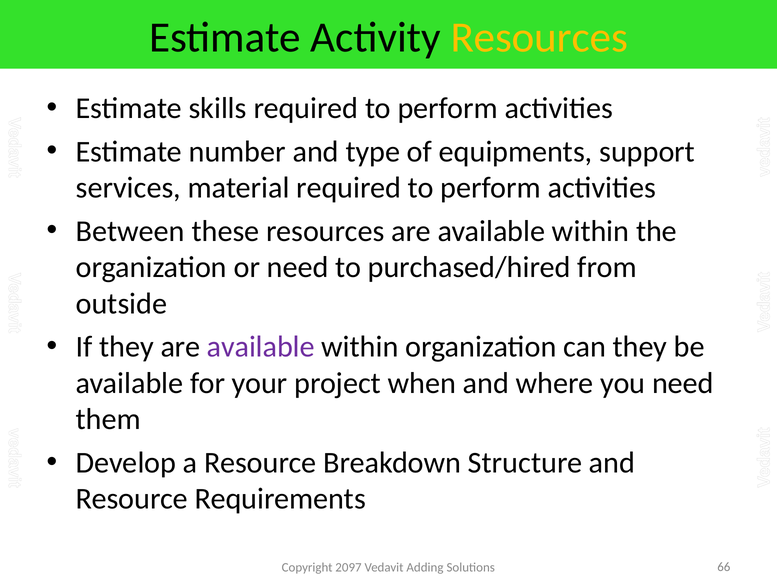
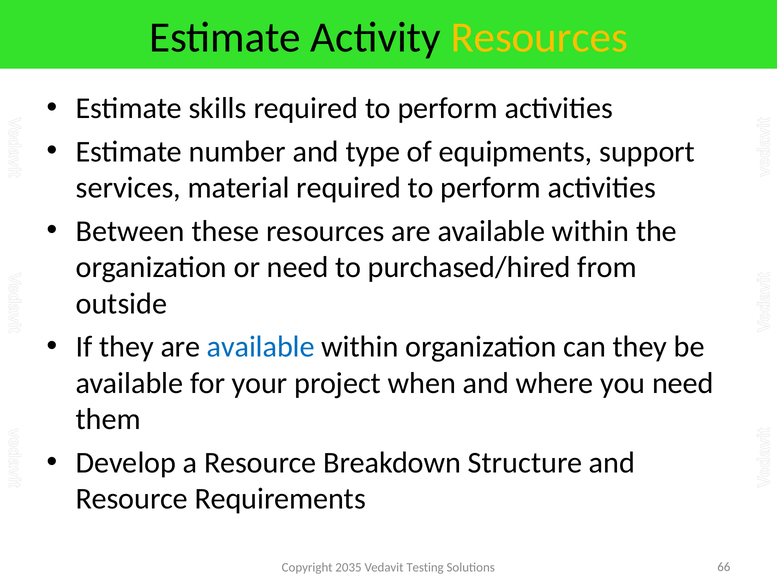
available at (261, 347) colour: purple -> blue
2097: 2097 -> 2035
Adding: Adding -> Testing
